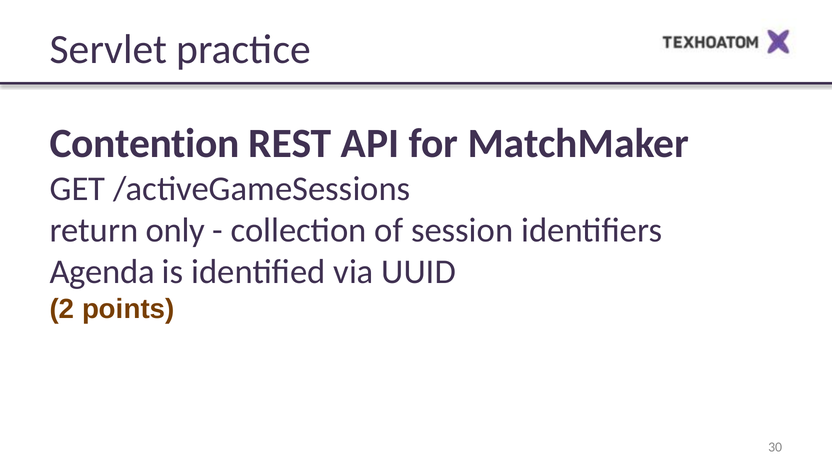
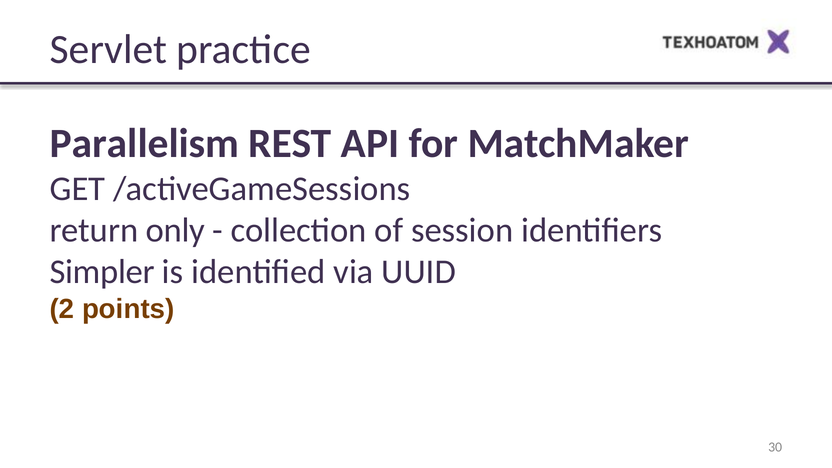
Contention: Contention -> Parallelism
Agenda: Agenda -> Simpler
